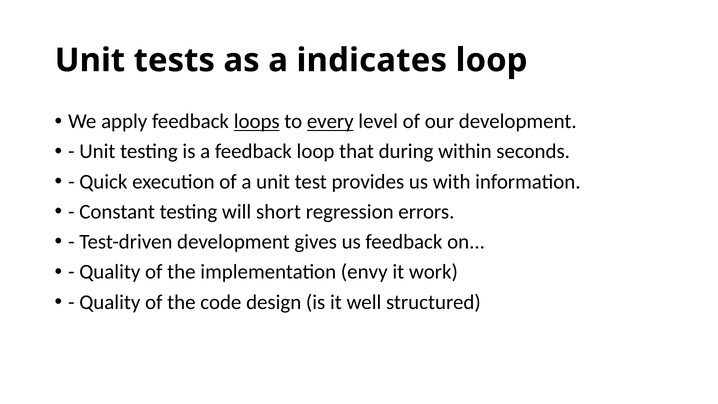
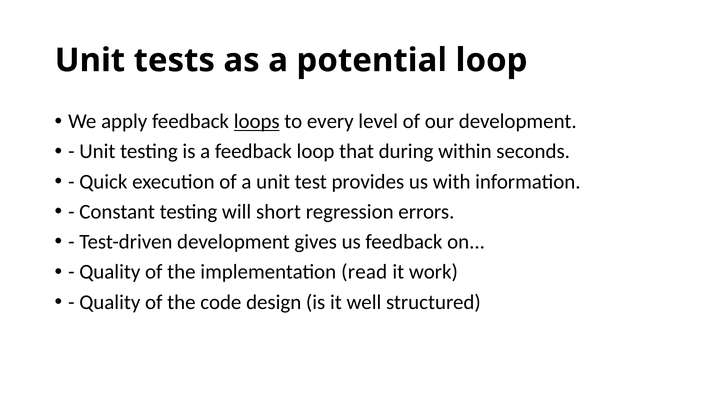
indicates: indicates -> potential
every underline: present -> none
envy: envy -> read
